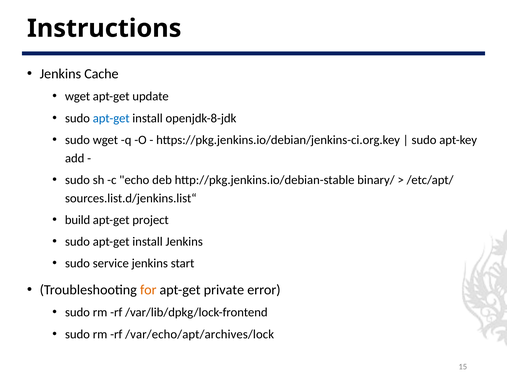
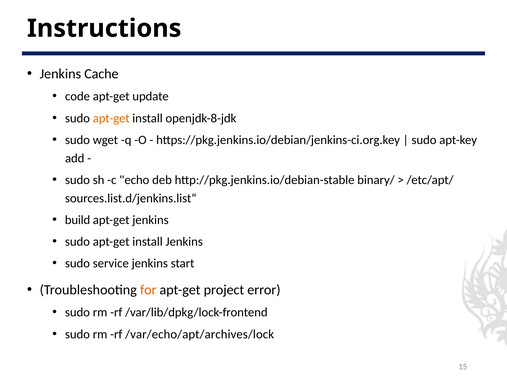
wget at (78, 97): wget -> code
apt-get at (111, 118) colour: blue -> orange
apt-get project: project -> jenkins
private: private -> project
